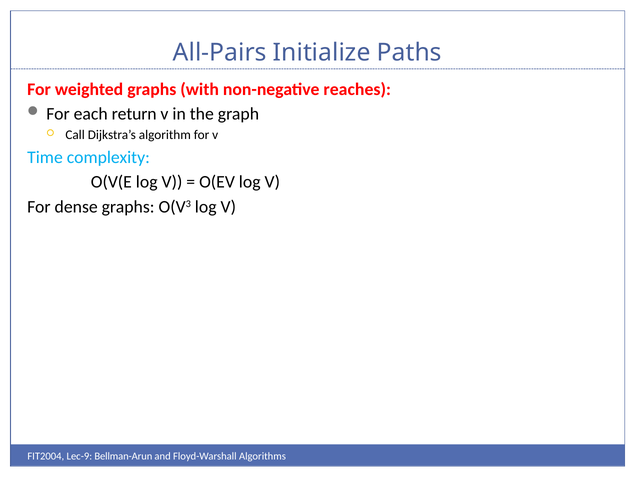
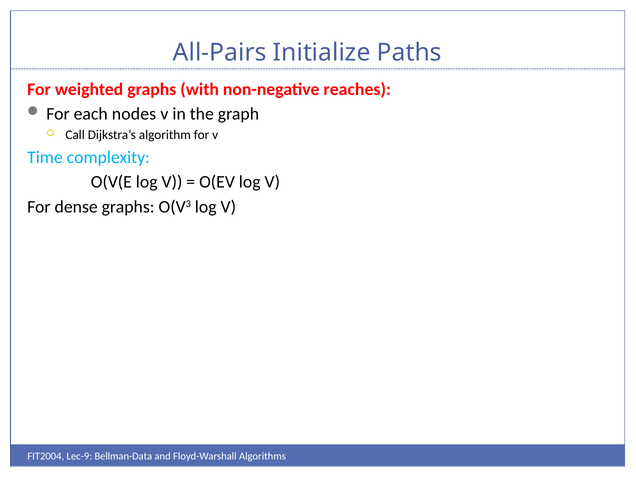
return: return -> nodes
Bellman-Arun: Bellman-Arun -> Bellman-Data
